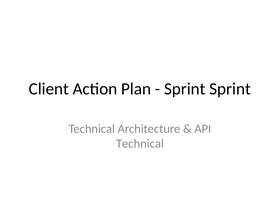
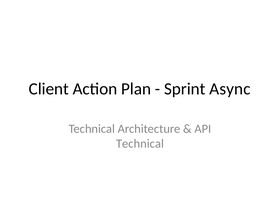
Sprint Sprint: Sprint -> Async
